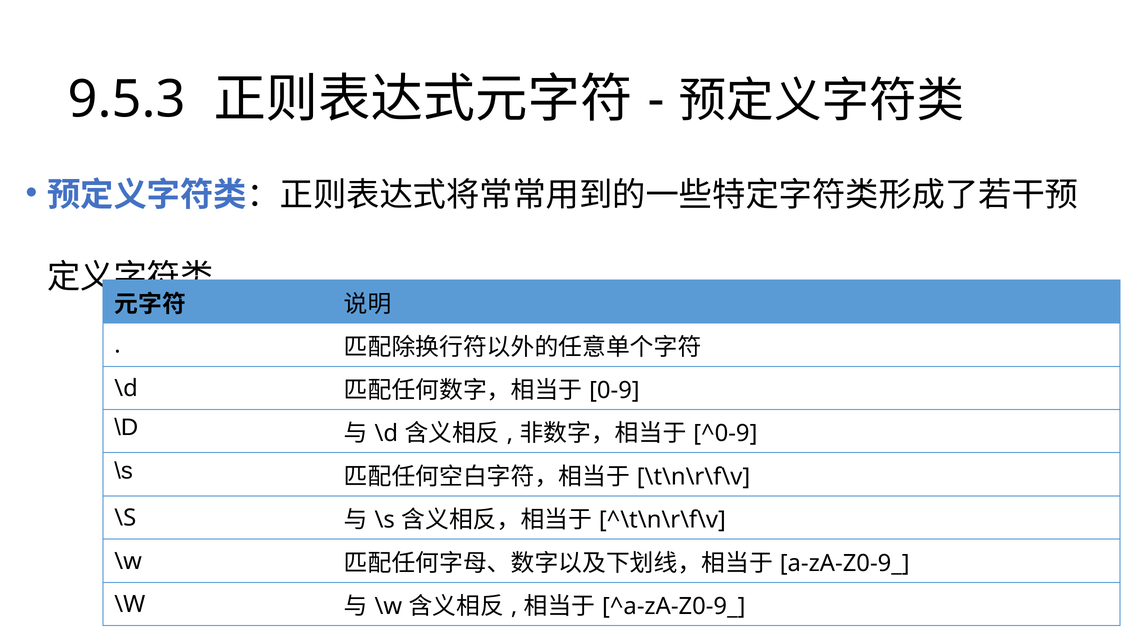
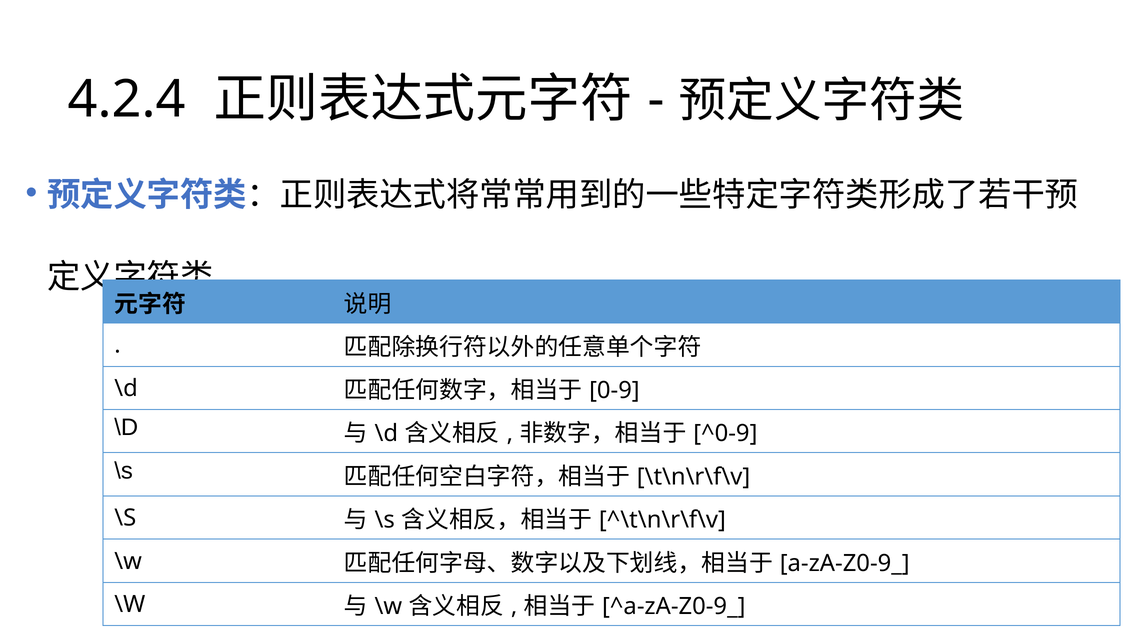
9.5.3: 9.5.3 -> 4.2.4
